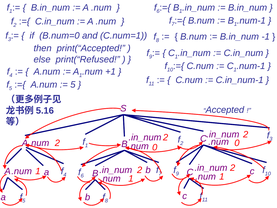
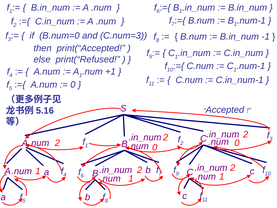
C.num=1: C.num=1 -> C.num=3
5 at (73, 85): 5 -> 0
